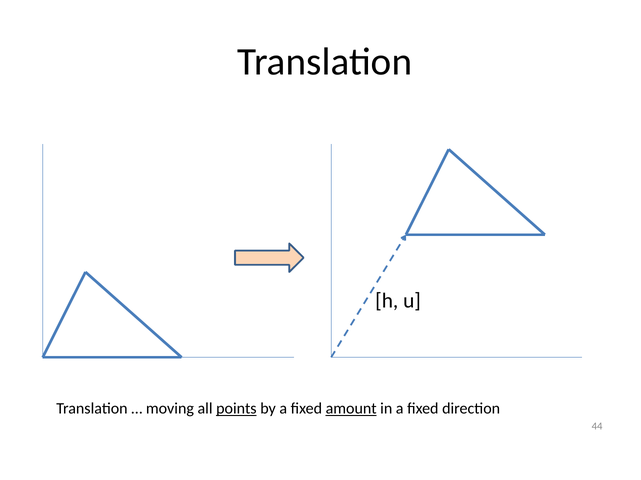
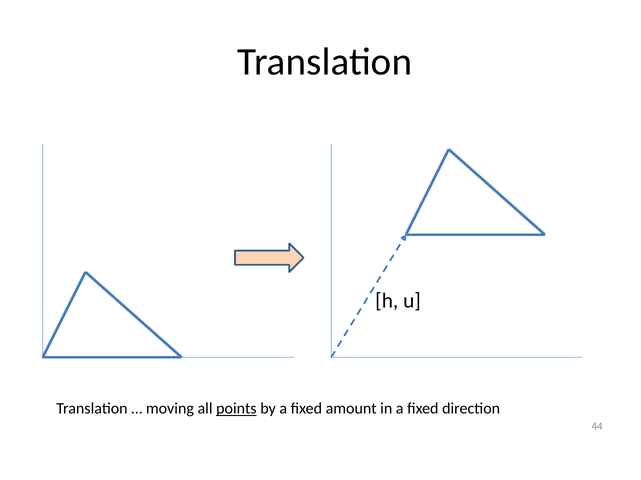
amount underline: present -> none
